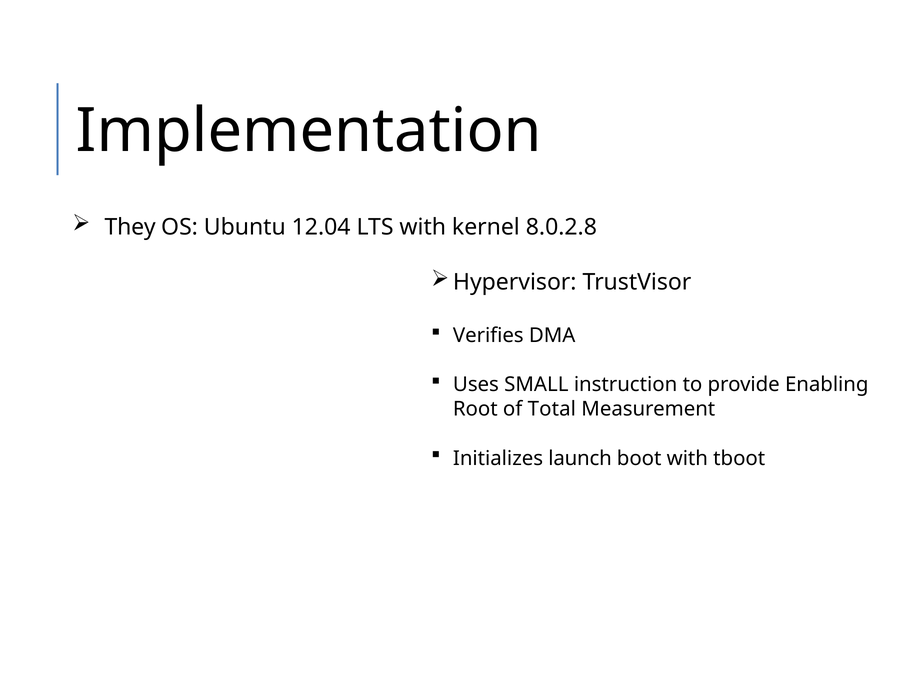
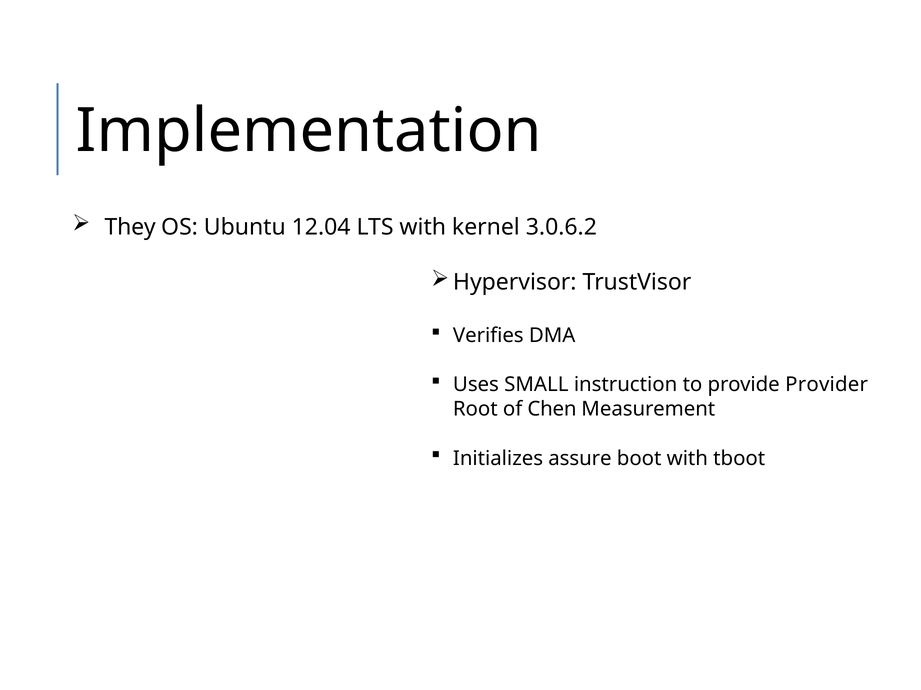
8.0.2.8: 8.0.2.8 -> 3.0.6.2
Enabling: Enabling -> Provider
Total: Total -> Chen
launch: launch -> assure
